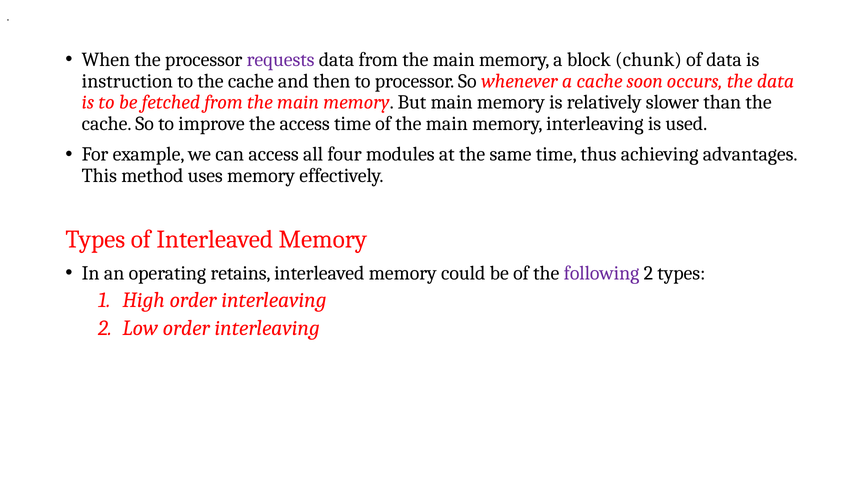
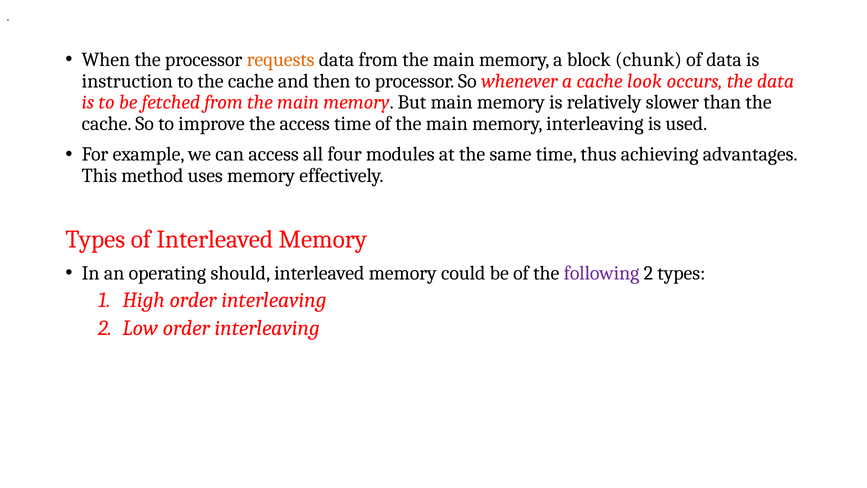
requests colour: purple -> orange
soon: soon -> look
retains: retains -> should
